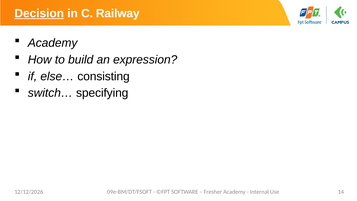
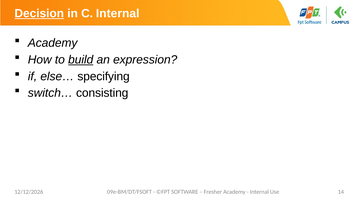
C Railway: Railway -> Internal
build underline: none -> present
consisting: consisting -> specifying
specifying: specifying -> consisting
